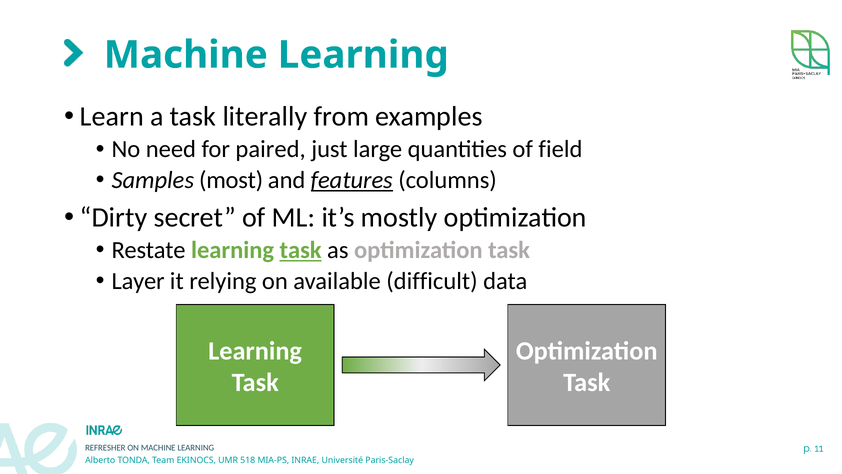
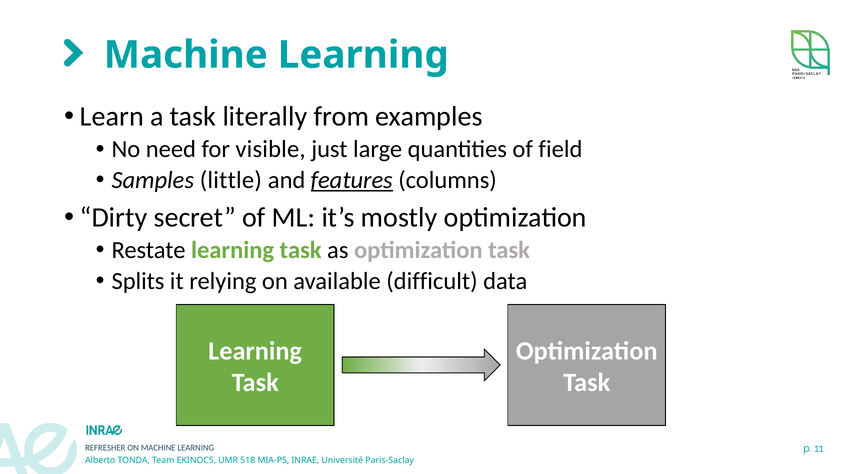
paired: paired -> visible
most: most -> little
task at (301, 250) underline: present -> none
Layer: Layer -> Splits
